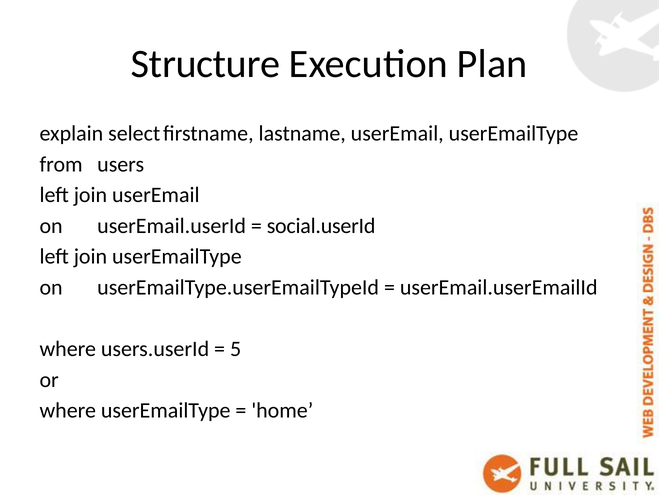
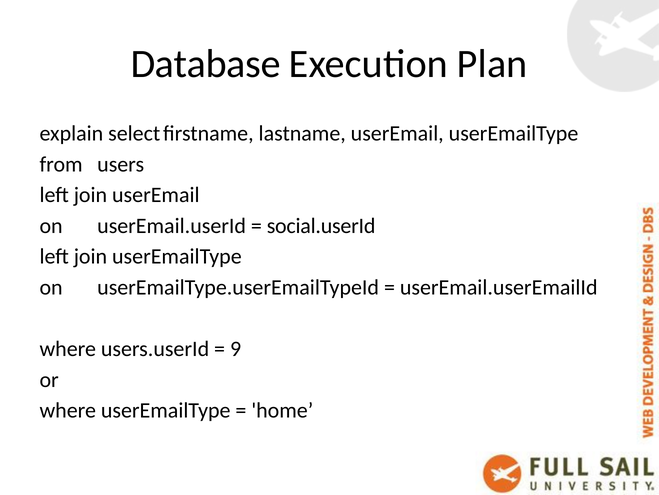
Structure: Structure -> Database
5: 5 -> 9
